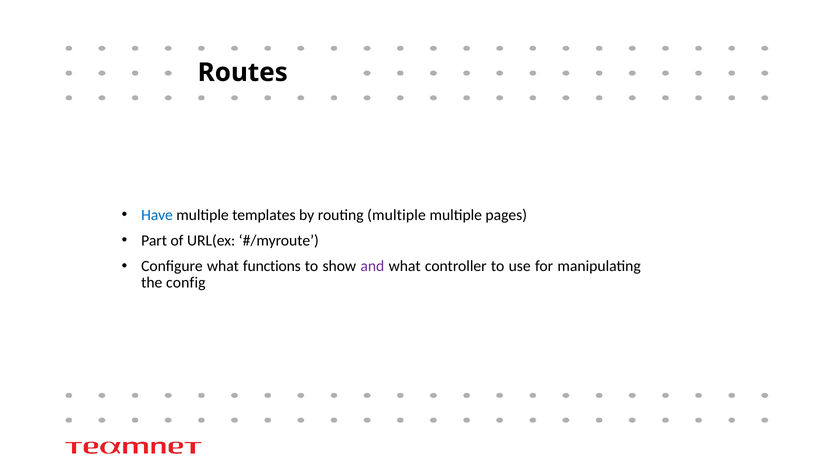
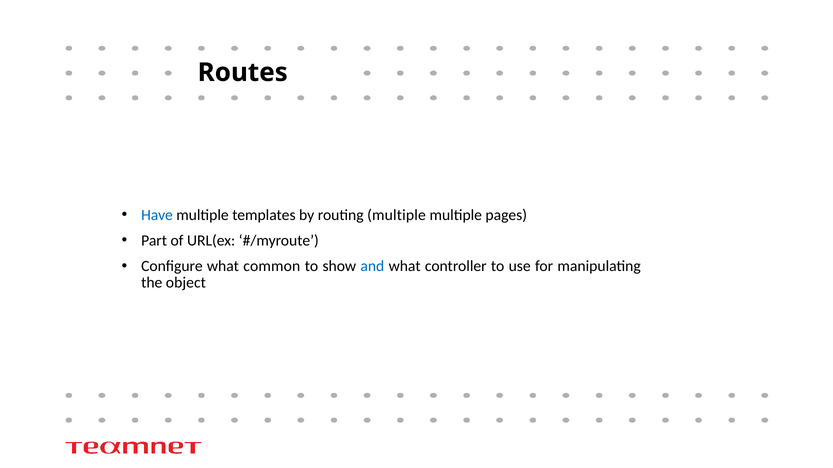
functions: functions -> common
and colour: purple -> blue
config: config -> object
